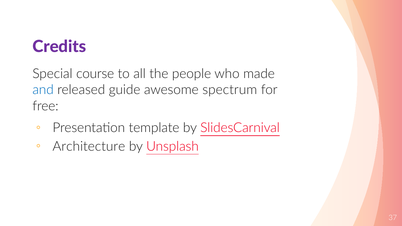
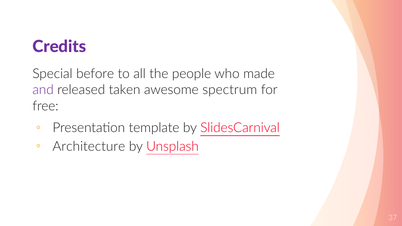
course: course -> before
and colour: blue -> purple
guide: guide -> taken
